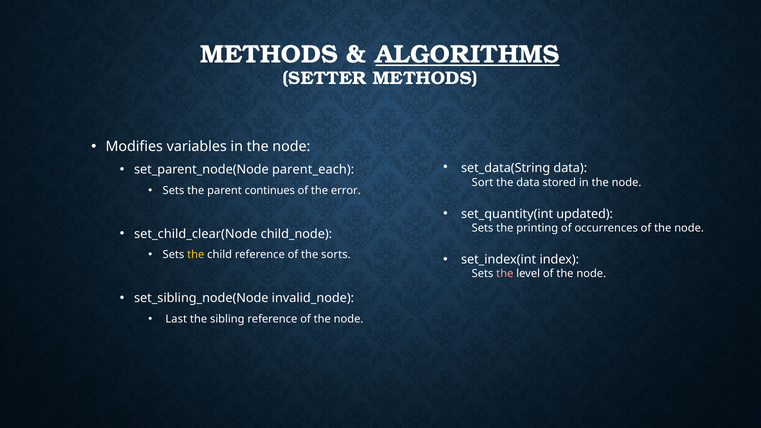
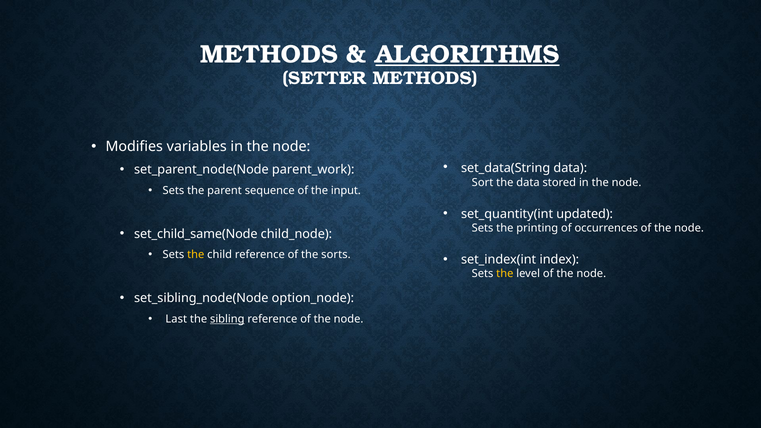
parent_each: parent_each -> parent_work
continues: continues -> sequence
error: error -> input
set_child_clear(Node: set_child_clear(Node -> set_child_same(Node
the at (505, 274) colour: pink -> yellow
invalid_node: invalid_node -> option_node
sibling underline: none -> present
